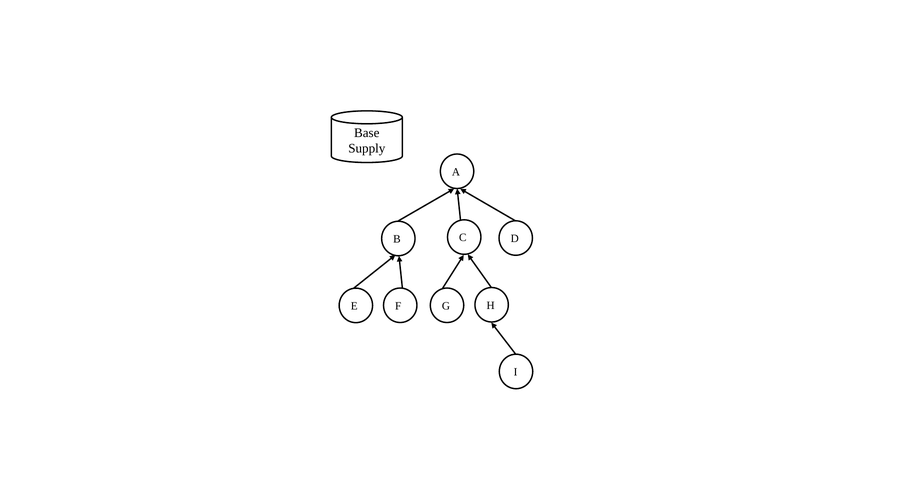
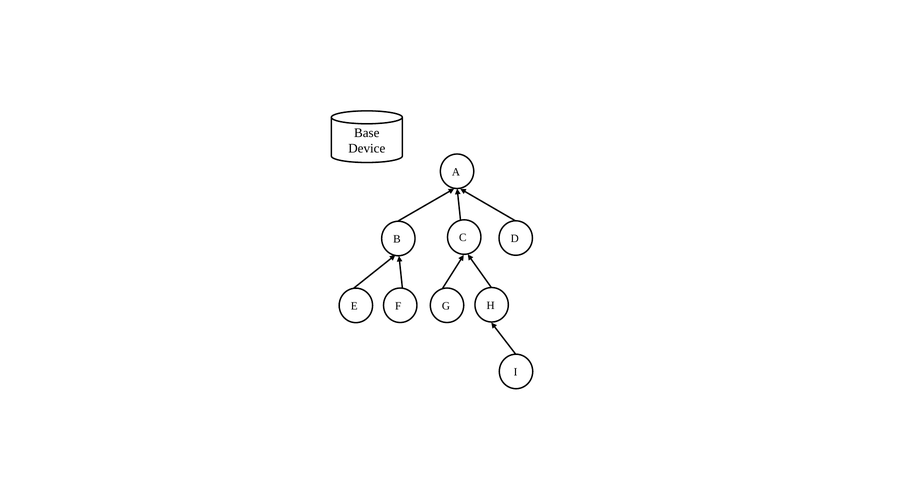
Supply: Supply -> Device
